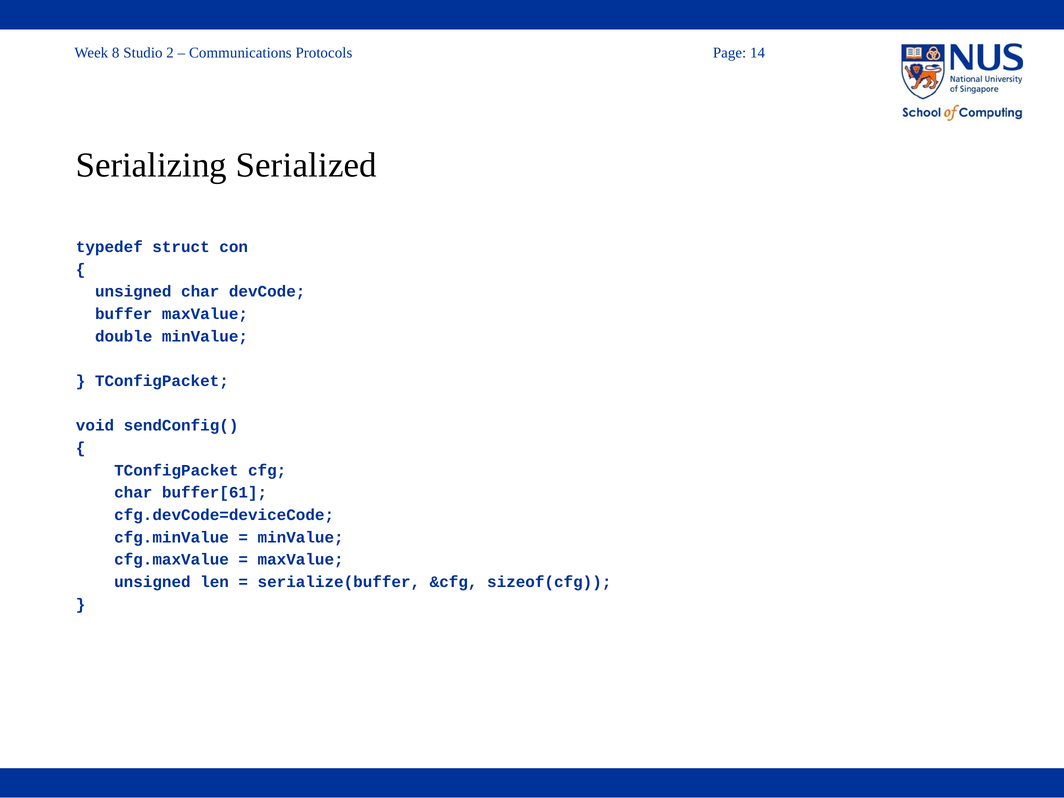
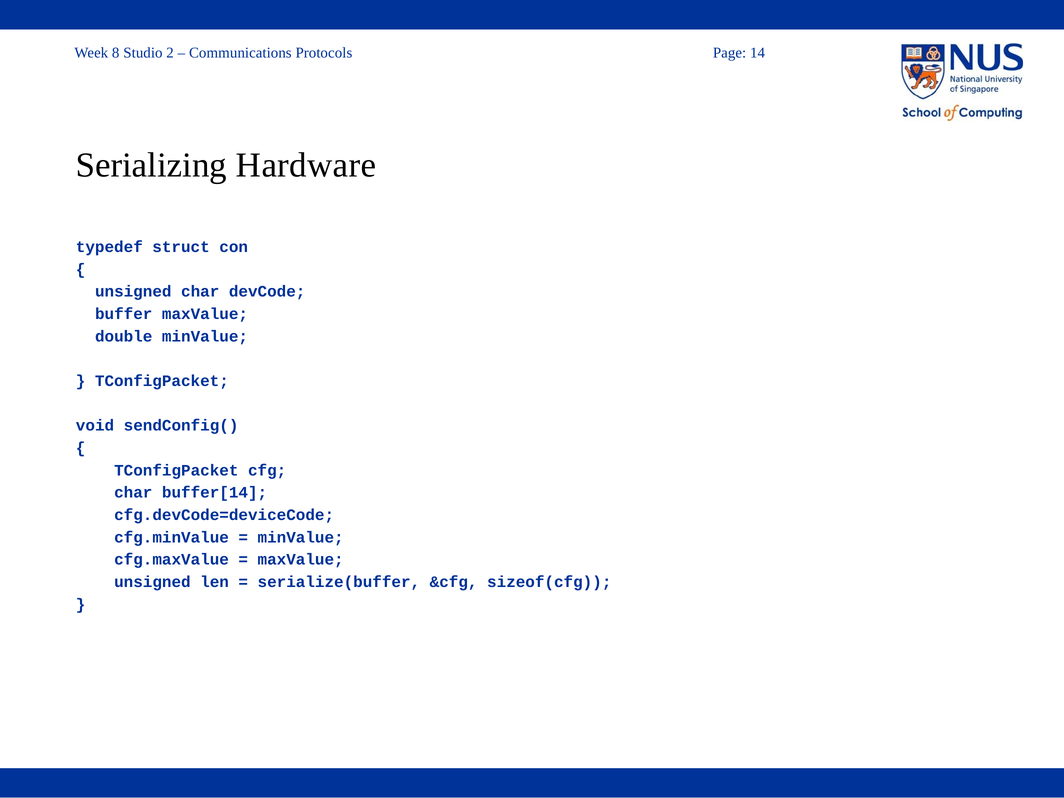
Serialized: Serialized -> Hardware
buffer[61: buffer[61 -> buffer[14
